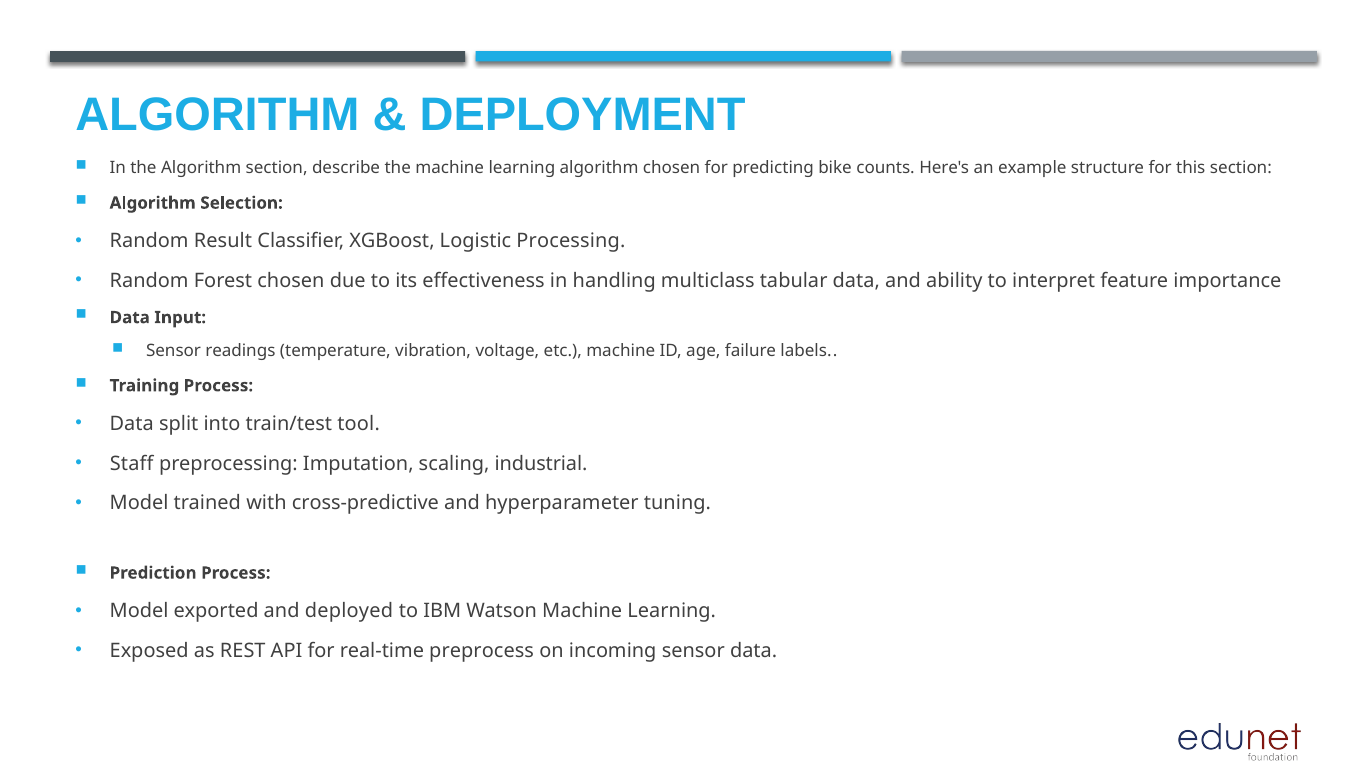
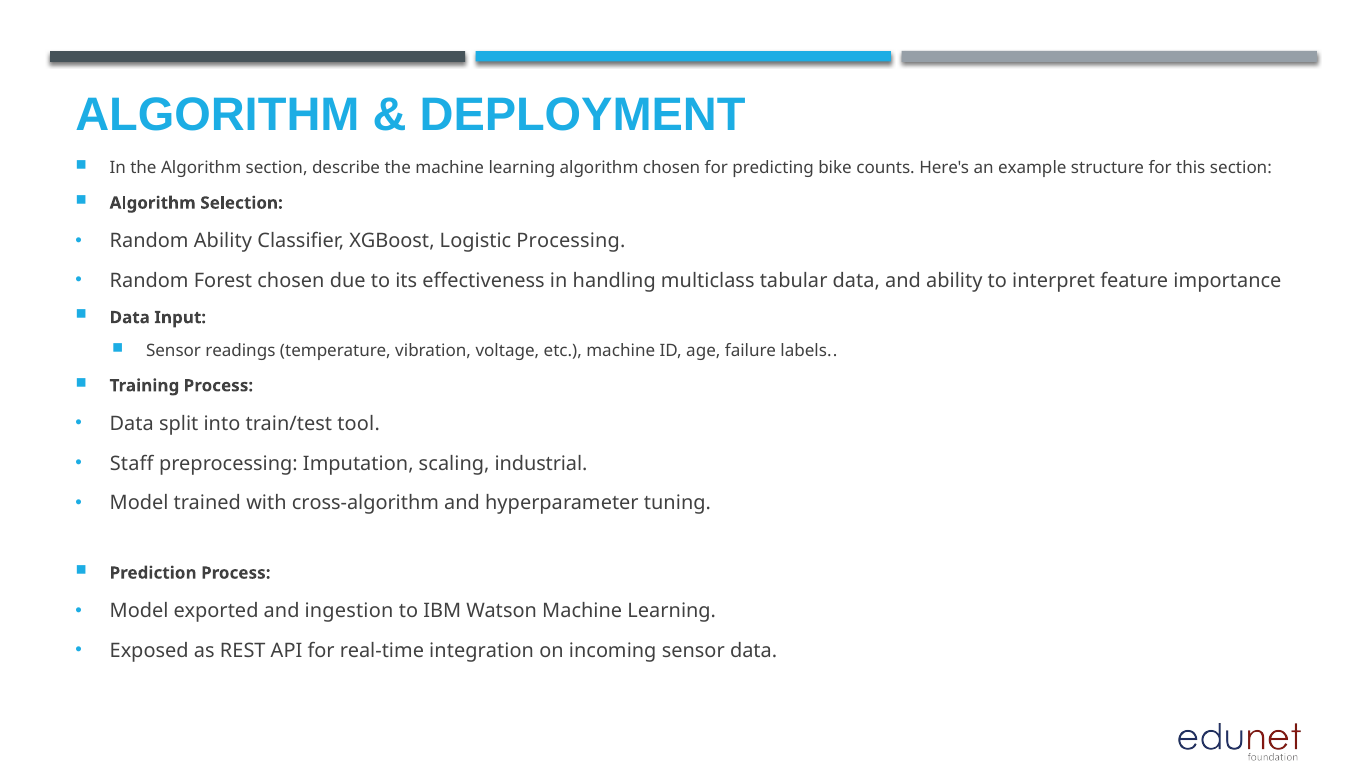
Random Result: Result -> Ability
cross-predictive: cross-predictive -> cross-algorithm
deployed: deployed -> ingestion
preprocess: preprocess -> integration
